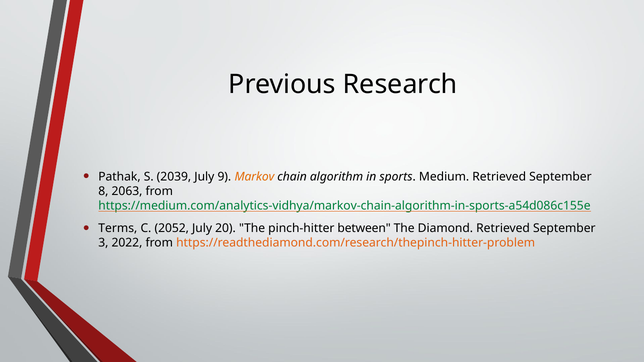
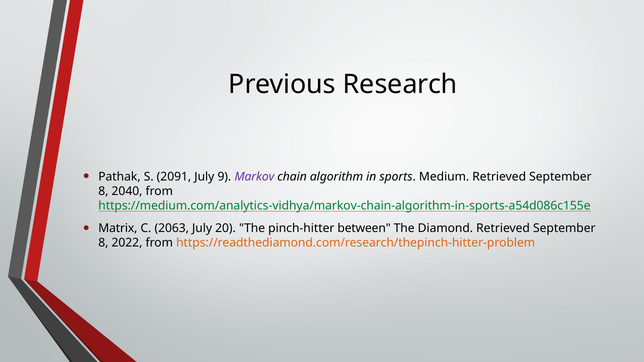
2039: 2039 -> 2091
Markov colour: orange -> purple
2063: 2063 -> 2040
Terms: Terms -> Matrix
2052: 2052 -> 2063
3 at (103, 243): 3 -> 8
